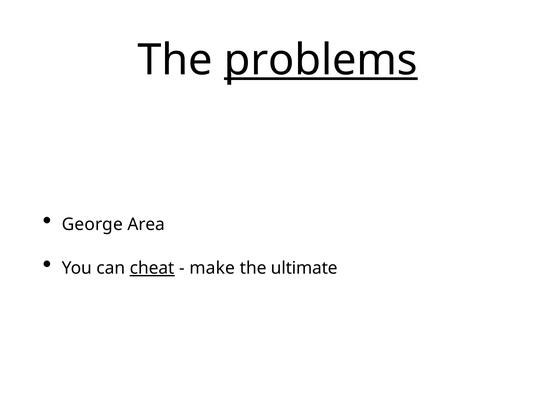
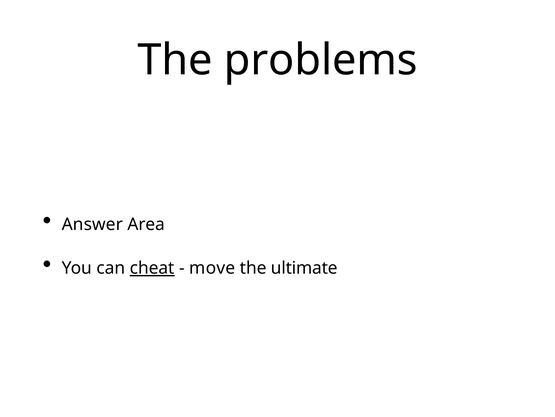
problems underline: present -> none
George: George -> Answer
make: make -> move
